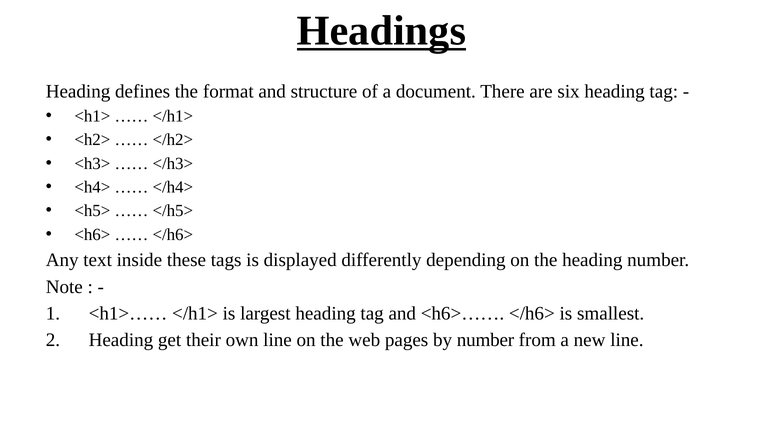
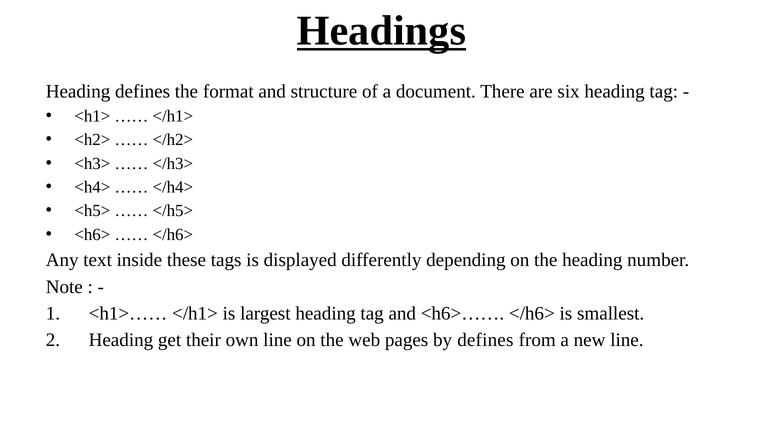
by number: number -> defines
